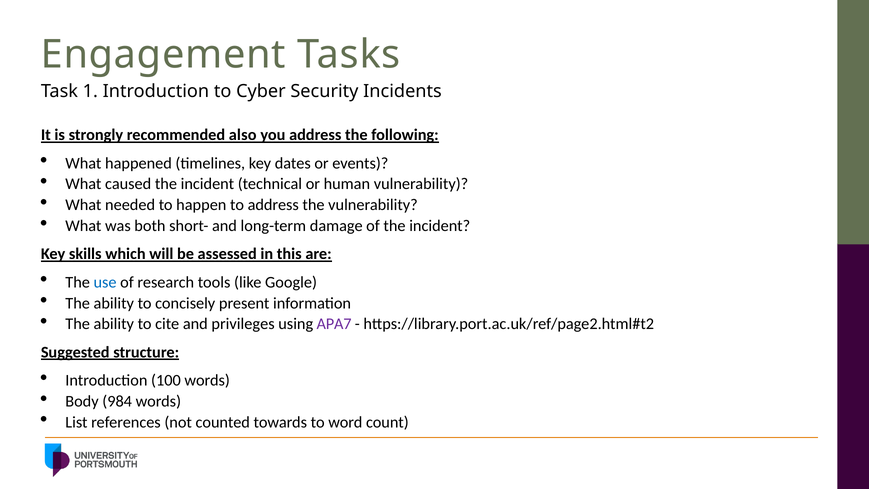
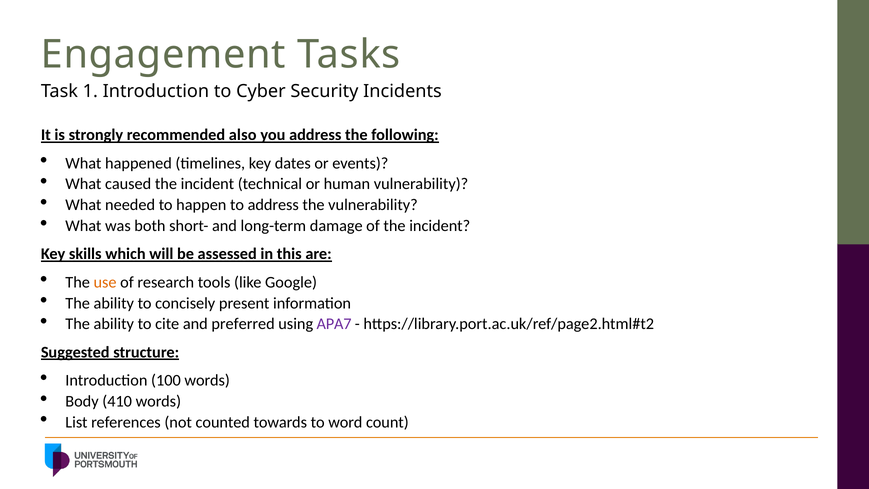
use colour: blue -> orange
privileges: privileges -> preferred
984: 984 -> 410
